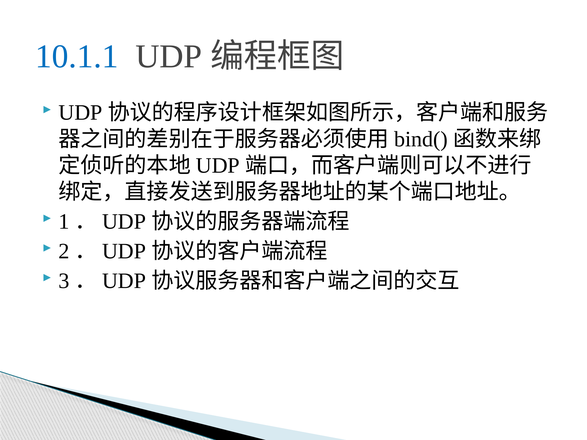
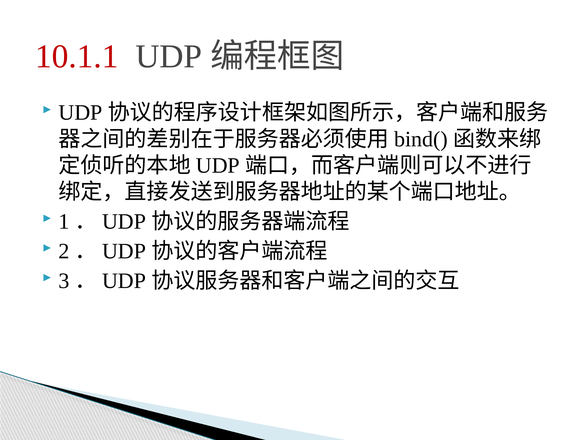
10.1.1 colour: blue -> red
